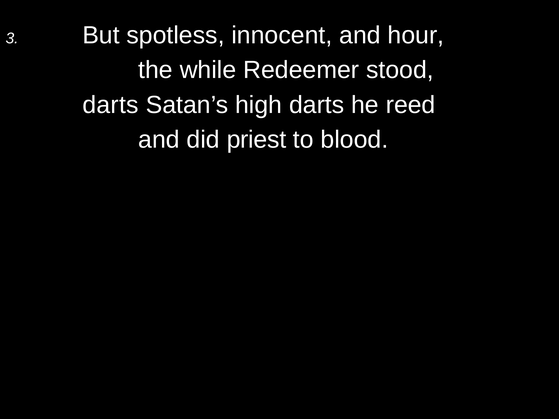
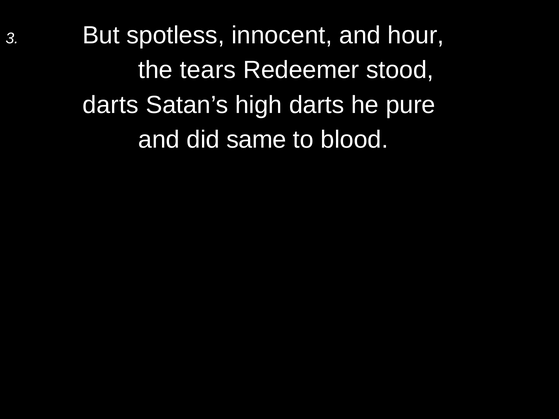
while: while -> tears
reed: reed -> pure
priest: priest -> same
